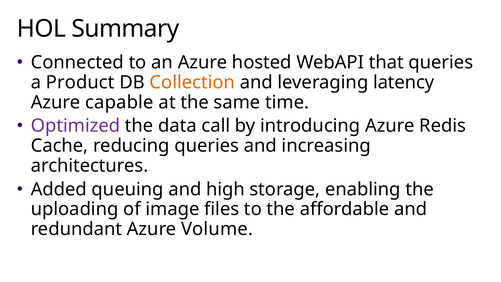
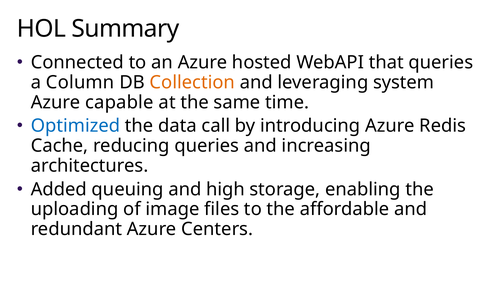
Product: Product -> Column
latency: latency -> system
Optimized colour: purple -> blue
Volume: Volume -> Centers
